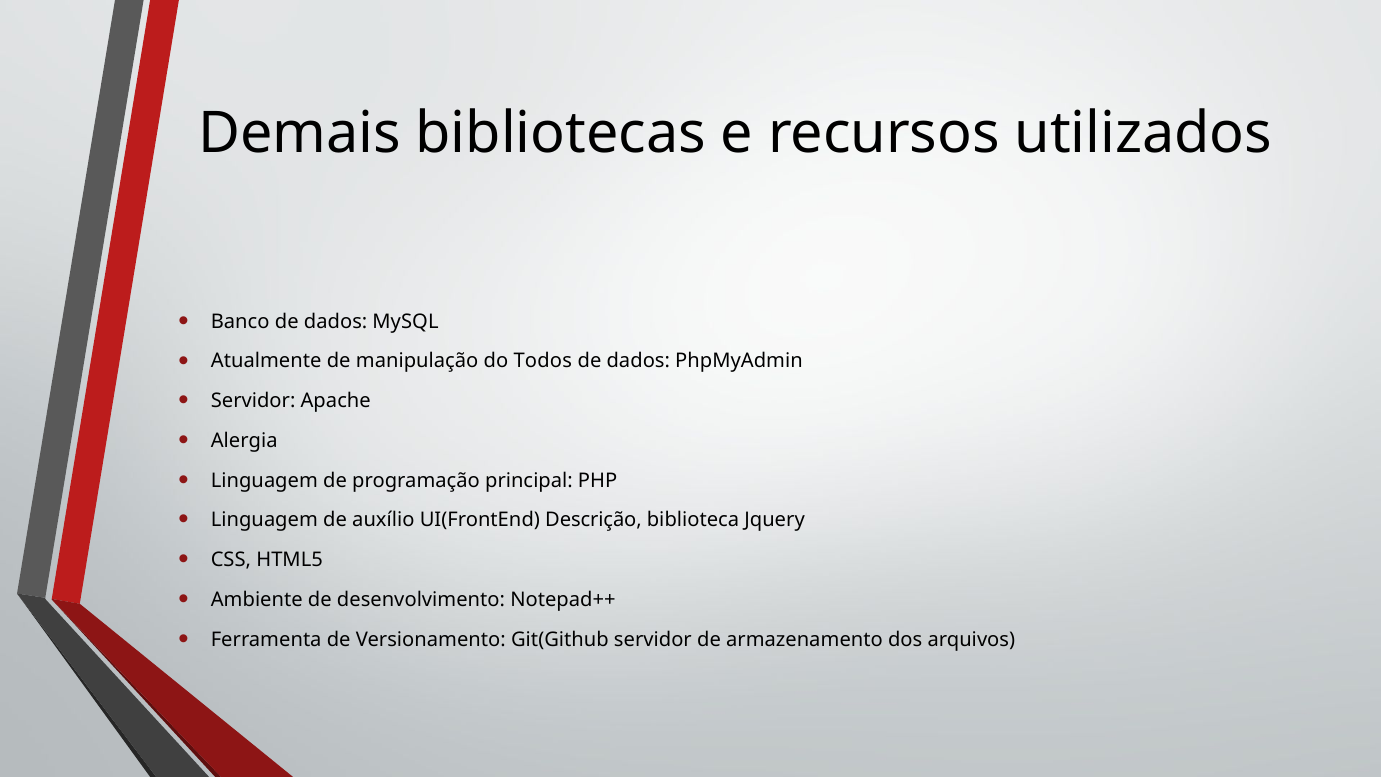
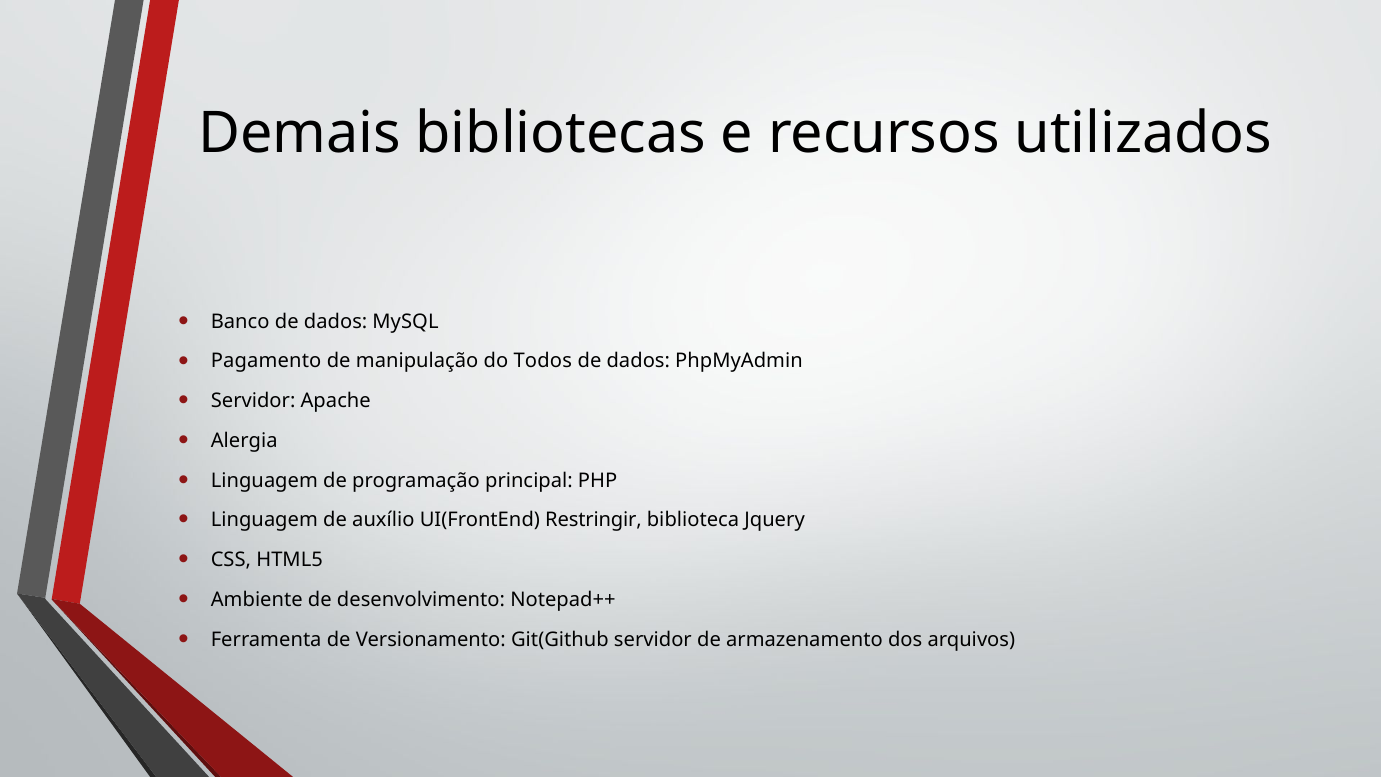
Atualmente: Atualmente -> Pagamento
Descrição: Descrição -> Restringir
